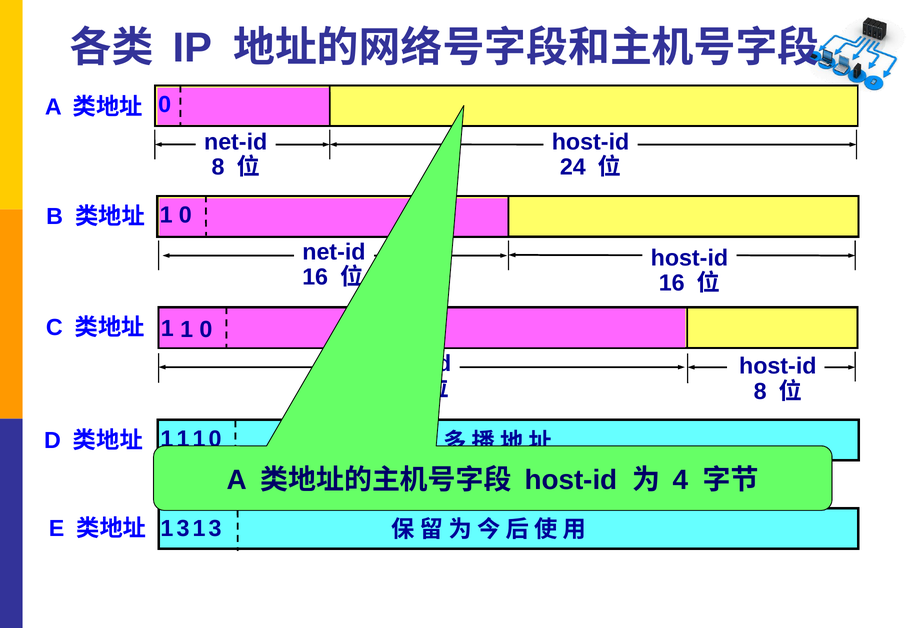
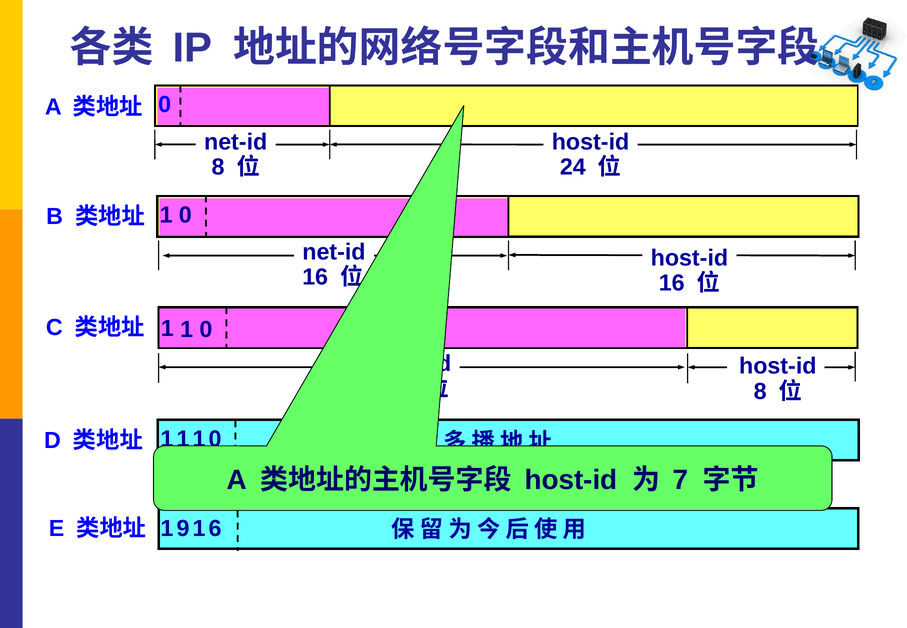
4: 4 -> 7
3 at (183, 528): 3 -> 9
3 at (215, 528): 3 -> 6
